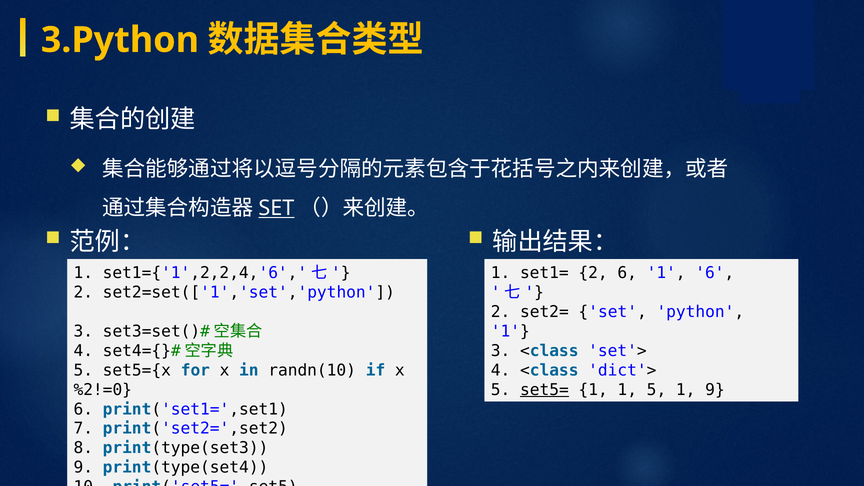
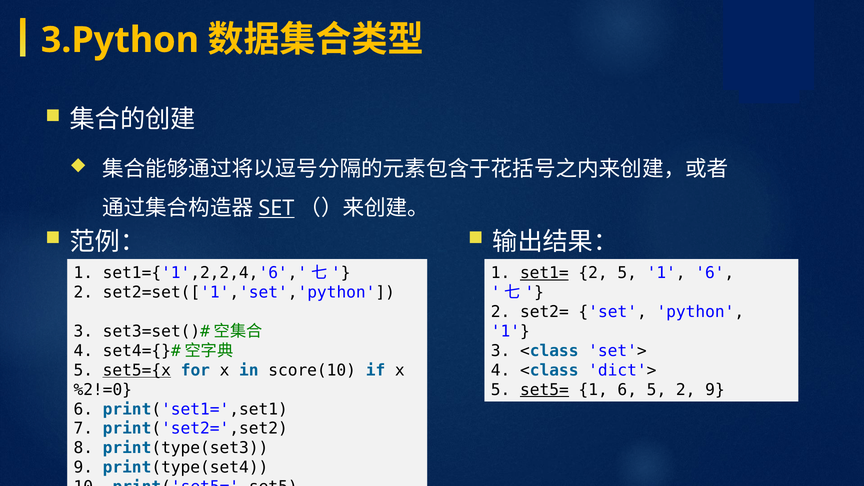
set1= underline: none -> present
2 6: 6 -> 5
set5={x underline: none -> present
randn(10: randn(10 -> score(10
1 at (627, 390): 1 -> 6
5 1: 1 -> 2
